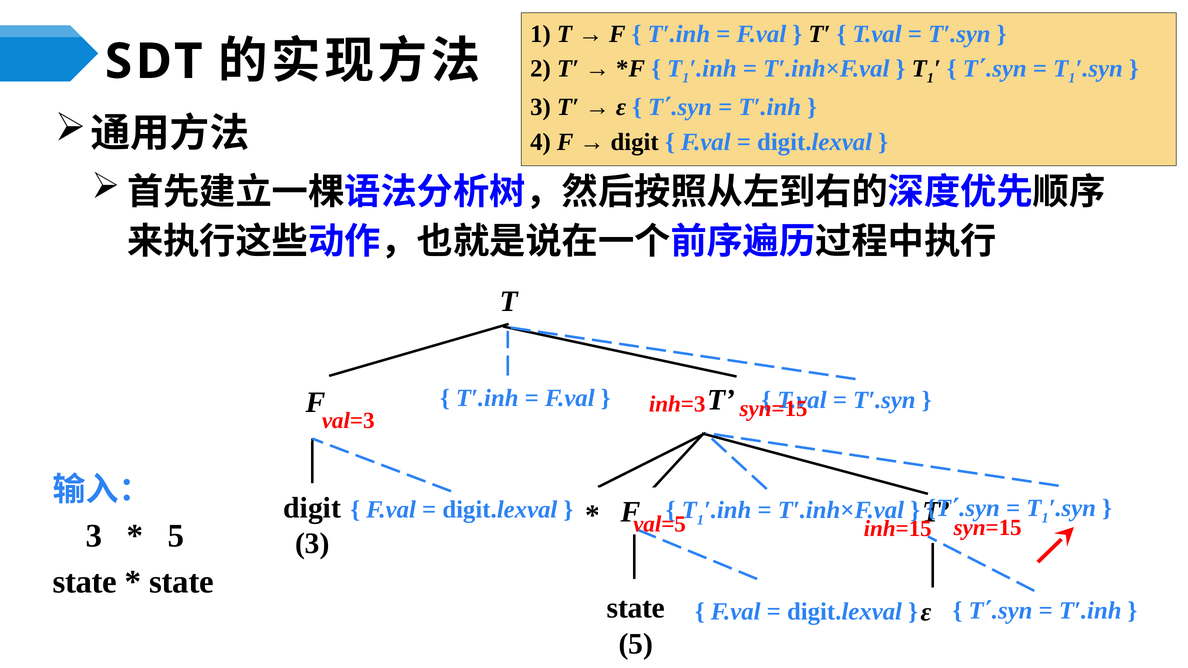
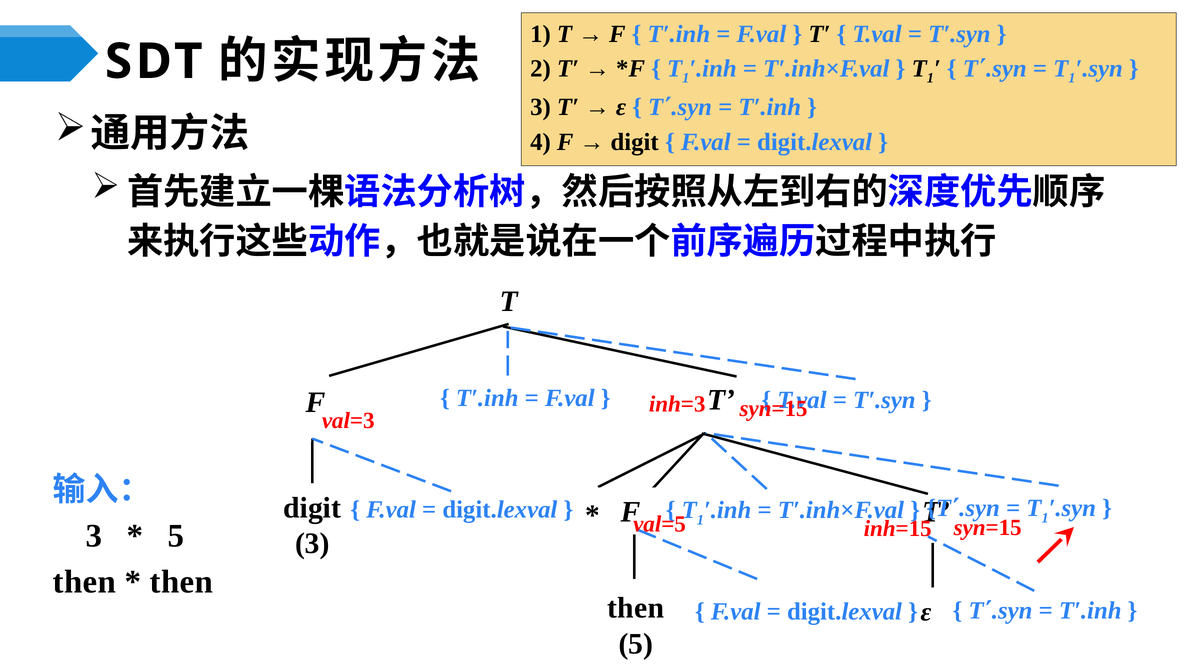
state at (85, 582): state -> then
state at (182, 582): state -> then
state at (636, 608): state -> then
